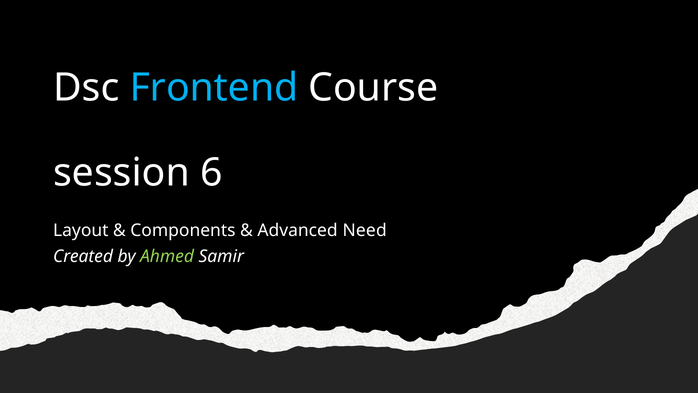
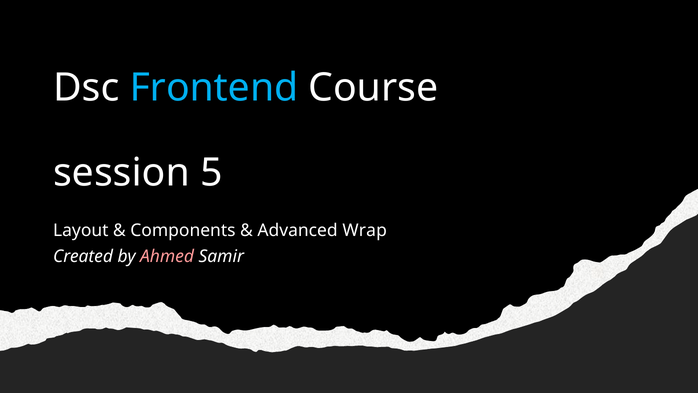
6: 6 -> 5
Need: Need -> Wrap
Ahmed colour: light green -> pink
